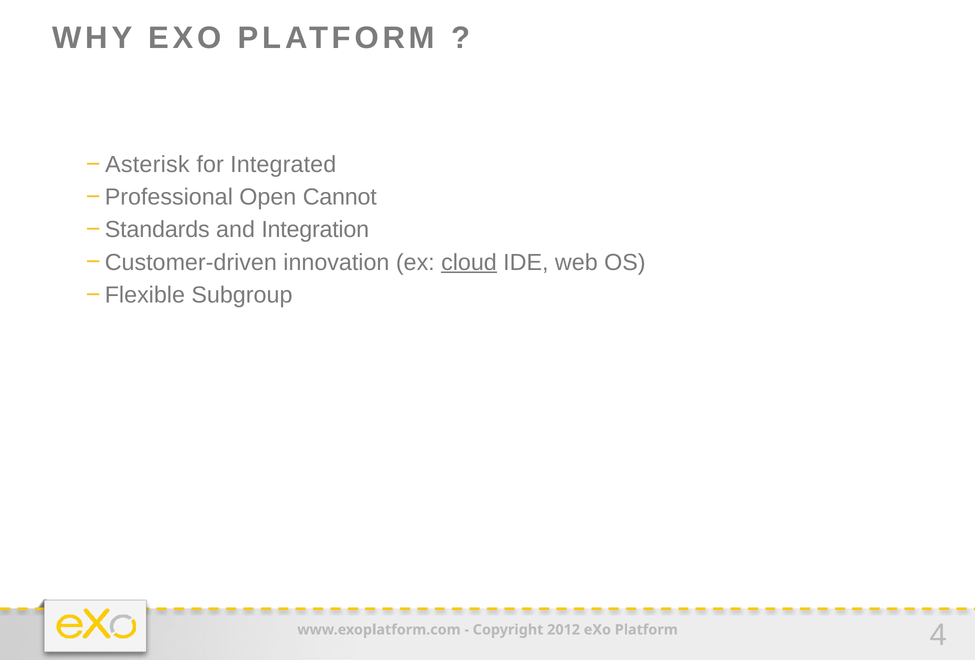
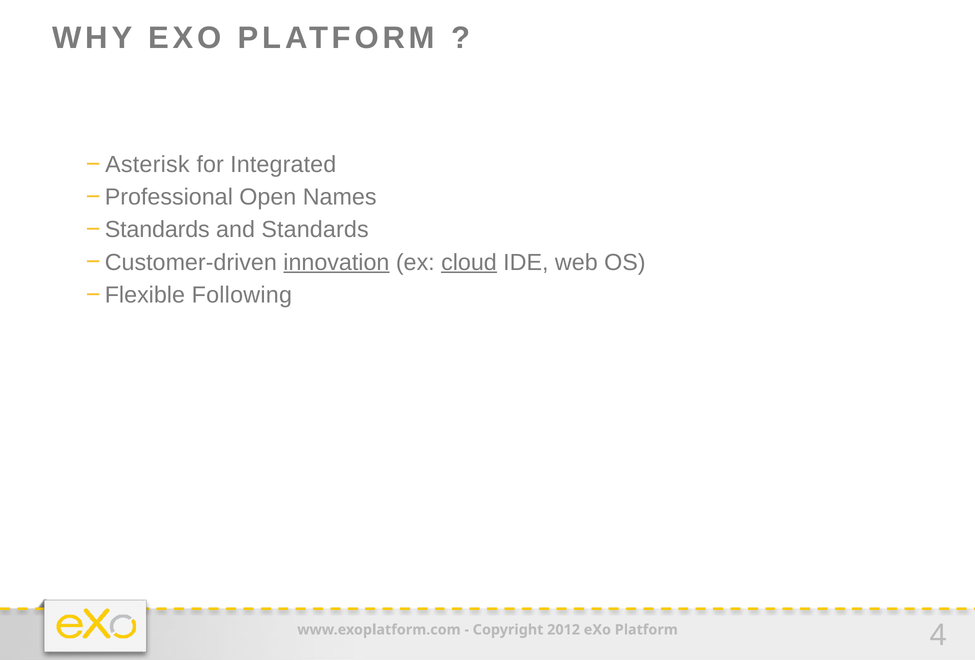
Cannot: Cannot -> Names
and Integration: Integration -> Standards
innovation underline: none -> present
Subgroup: Subgroup -> Following
